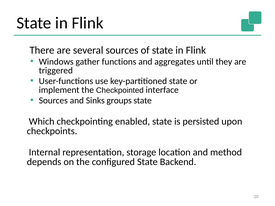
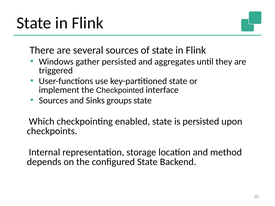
gather functions: functions -> persisted
